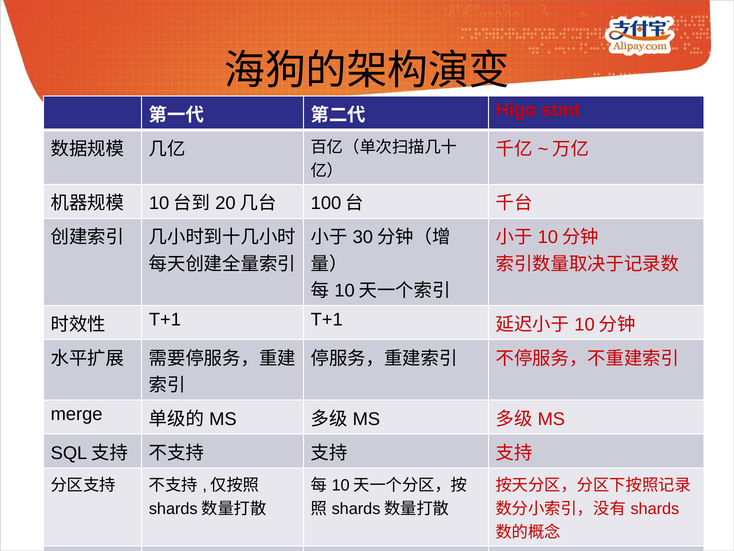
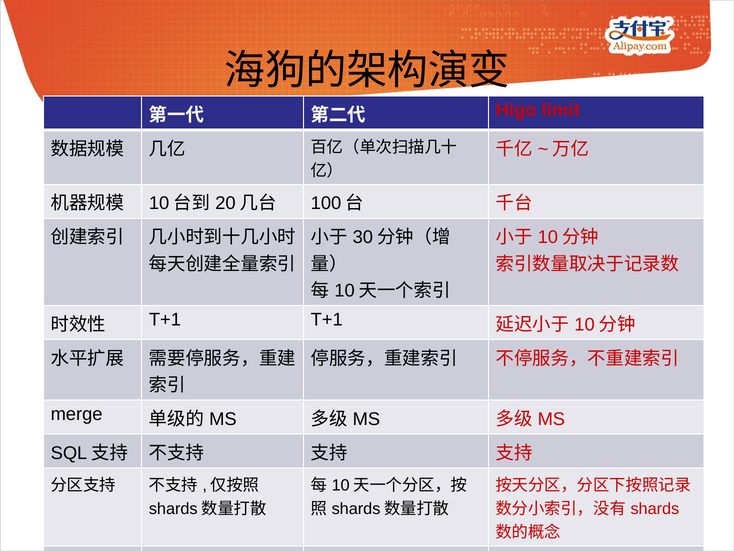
stmt: stmt -> limit
